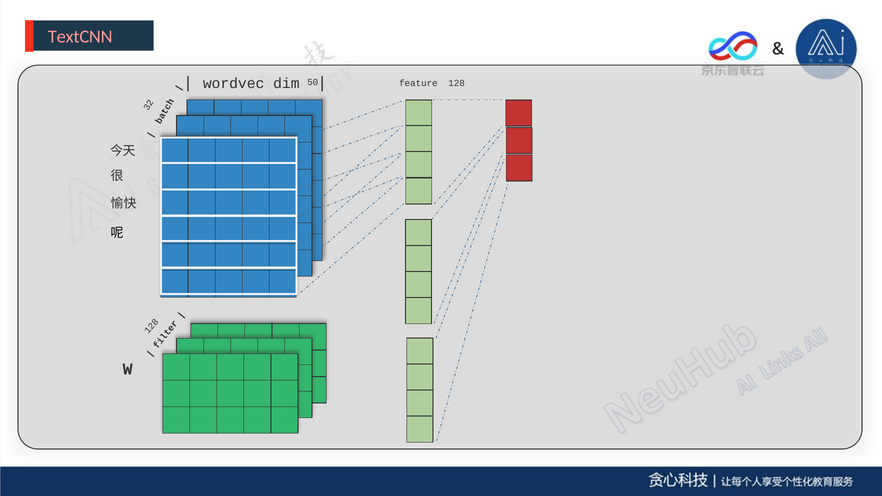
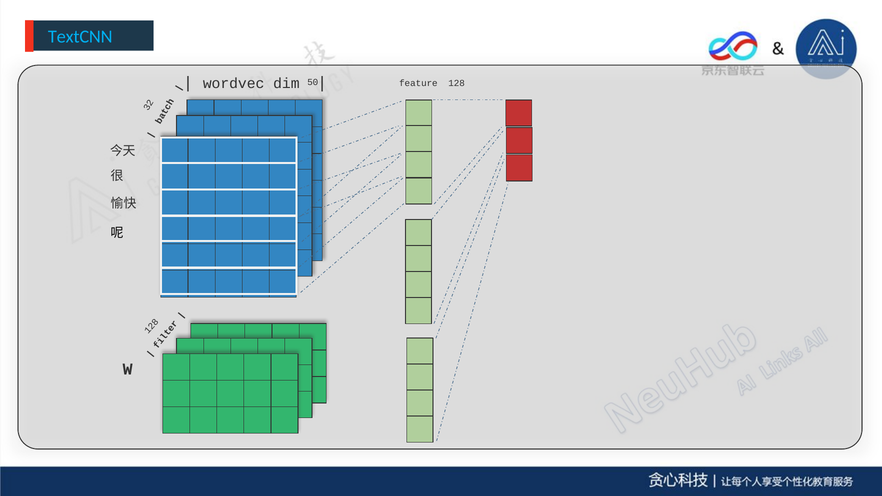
TextCNN colour: pink -> light blue
